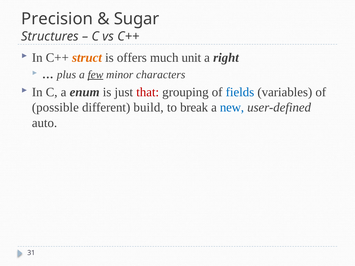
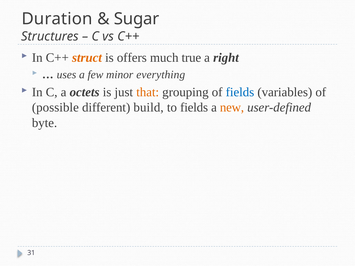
Precision: Precision -> Duration
unit: unit -> true
plus: plus -> uses
few underline: present -> none
characters: characters -> everything
enum: enum -> octets
that colour: red -> orange
to break: break -> fields
new colour: blue -> orange
auto: auto -> byte
